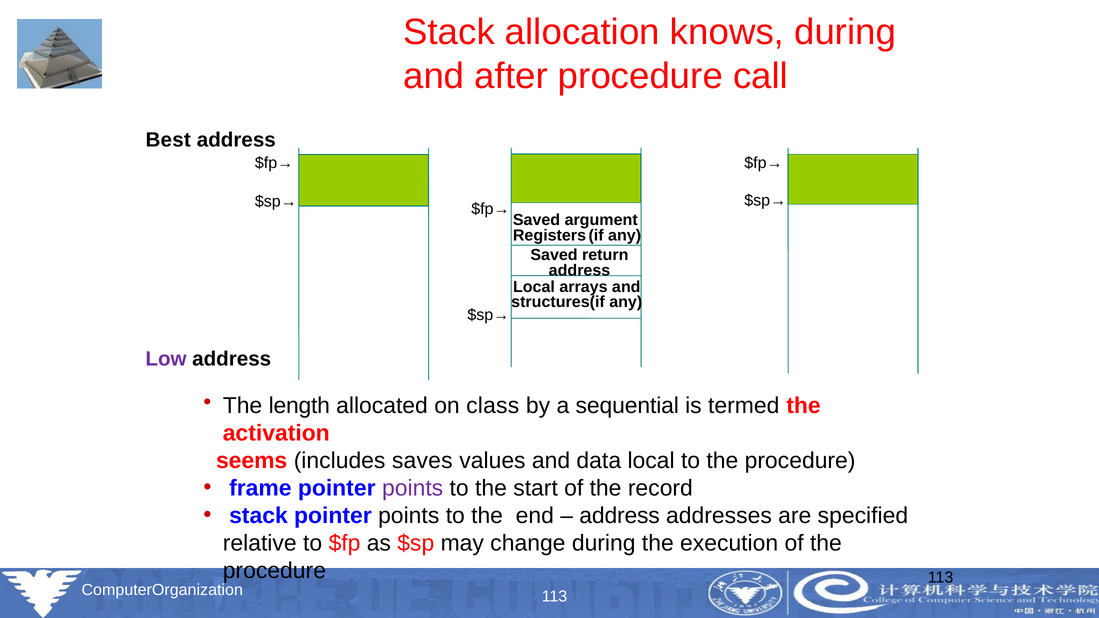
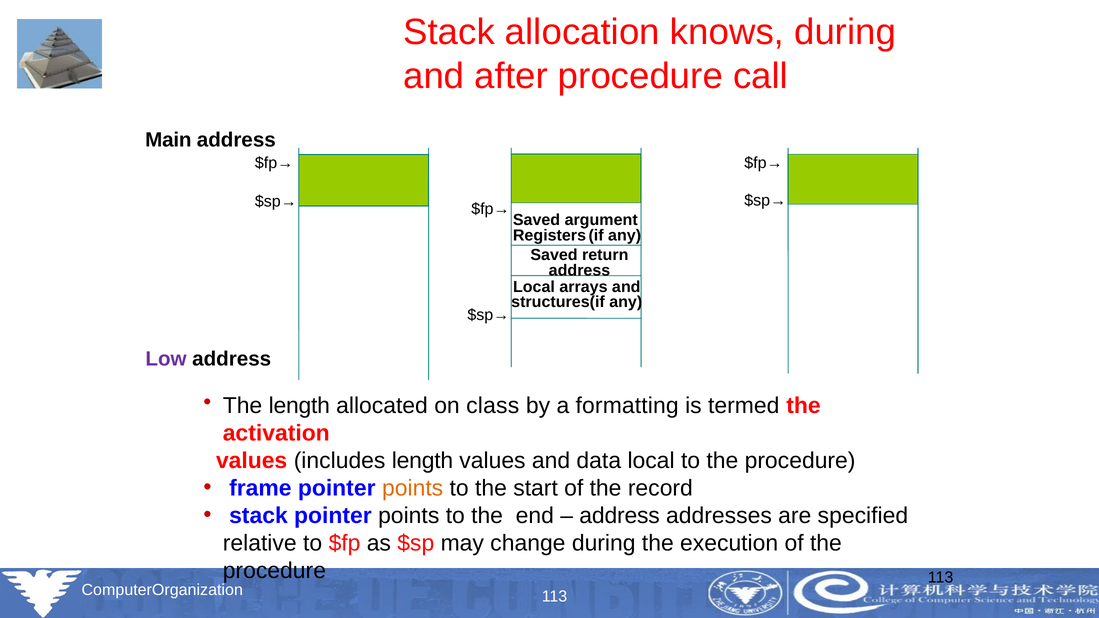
Best: Best -> Main
sequential: sequential -> formatting
seems at (252, 461): seems -> values
includes saves: saves -> length
points at (413, 488) colour: purple -> orange
